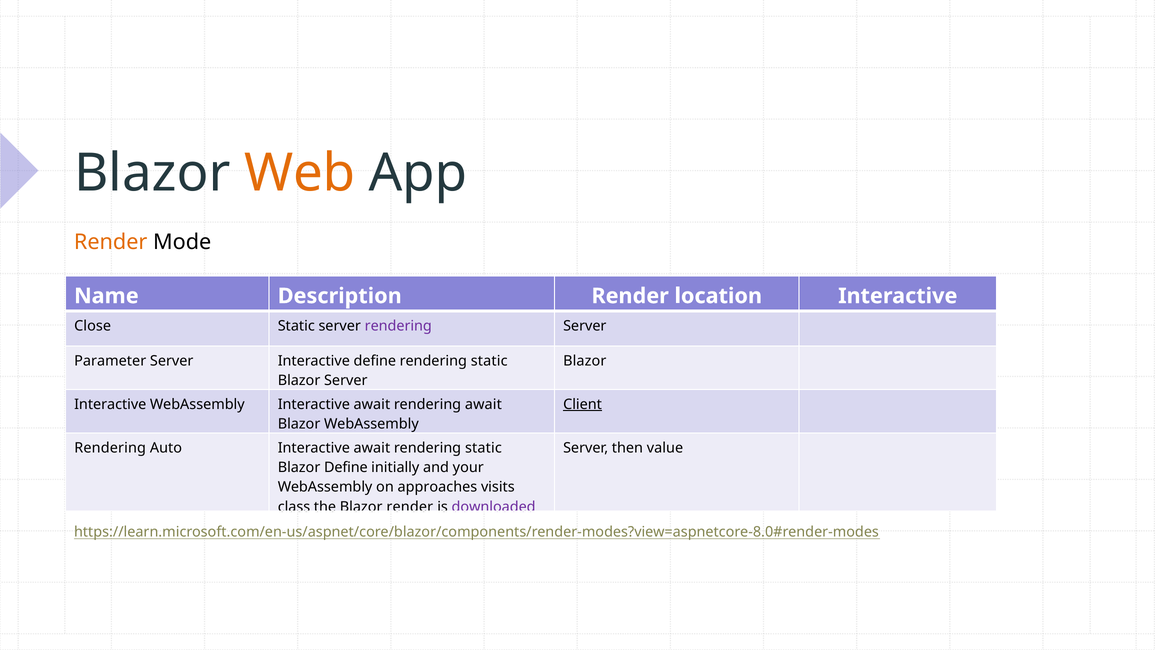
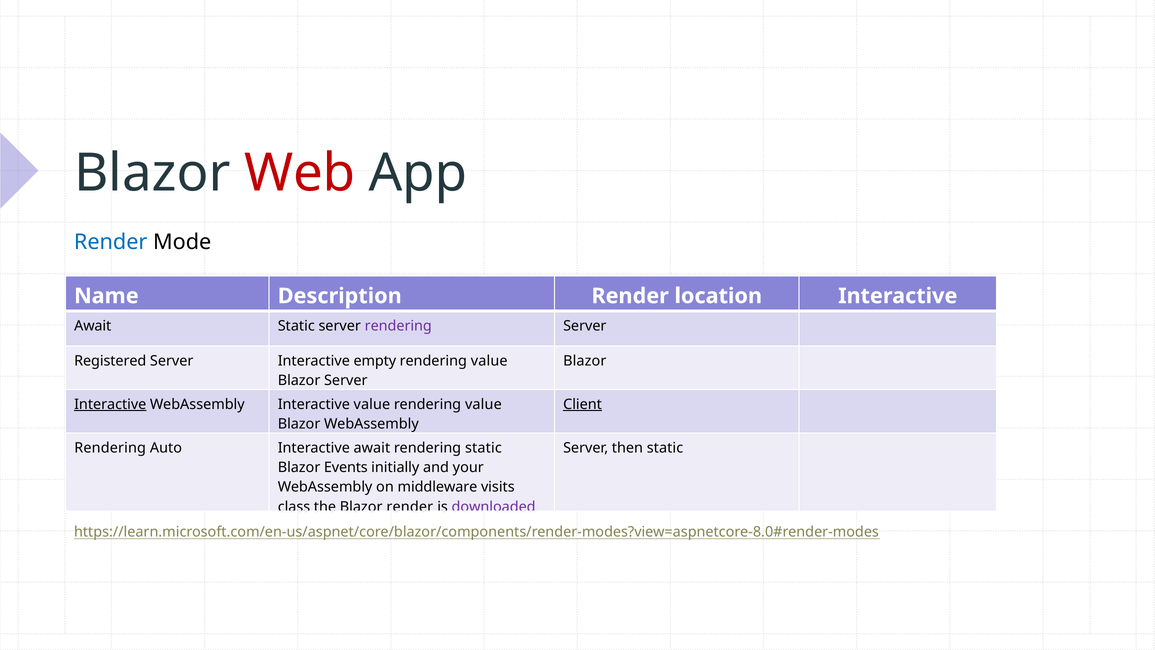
Web colour: orange -> red
Render at (111, 242) colour: orange -> blue
Close at (93, 326): Close -> Await
Parameter: Parameter -> Registered
Interactive define: define -> empty
static at (489, 361): static -> value
Interactive at (110, 404) underline: none -> present
WebAssembly Interactive await: await -> value
await at (483, 404): await -> value
then value: value -> static
Blazor Define: Define -> Events
approaches: approaches -> middleware
